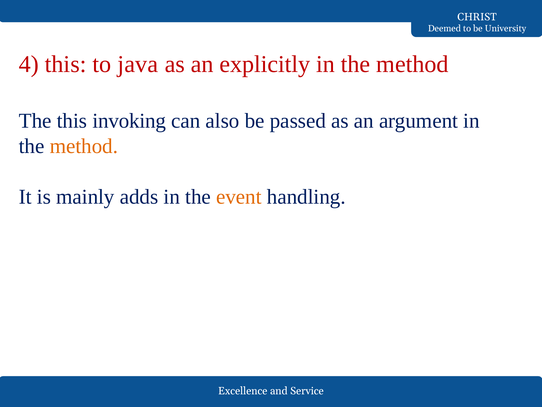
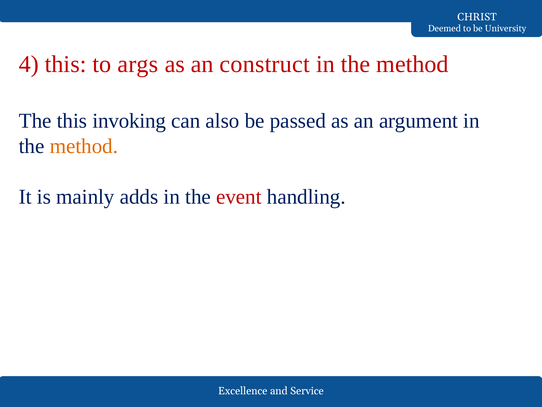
java: java -> args
explicitly: explicitly -> construct
event colour: orange -> red
